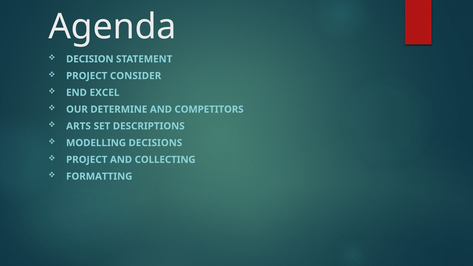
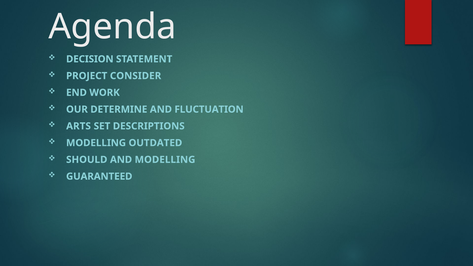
EXCEL: EXCEL -> WORK
COMPETITORS: COMPETITORS -> FLUCTUATION
DECISIONS: DECISIONS -> OUTDATED
PROJECT at (87, 160): PROJECT -> SHOULD
AND COLLECTING: COLLECTING -> MODELLING
FORMATTING: FORMATTING -> GUARANTEED
